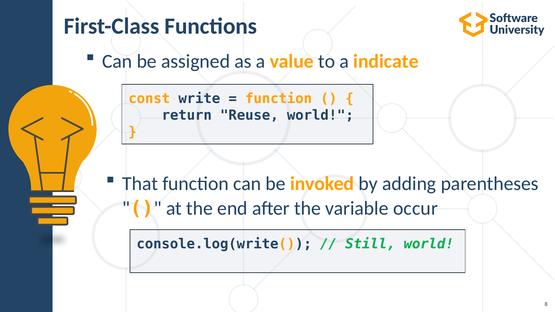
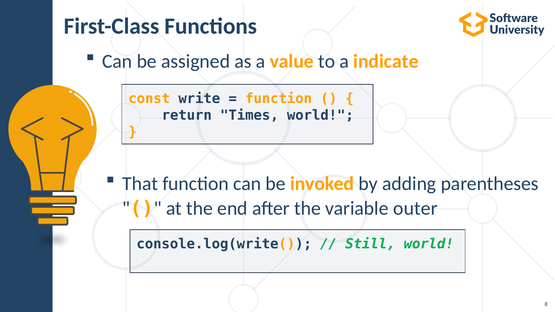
Reuse: Reuse -> Times
occur: occur -> outer
